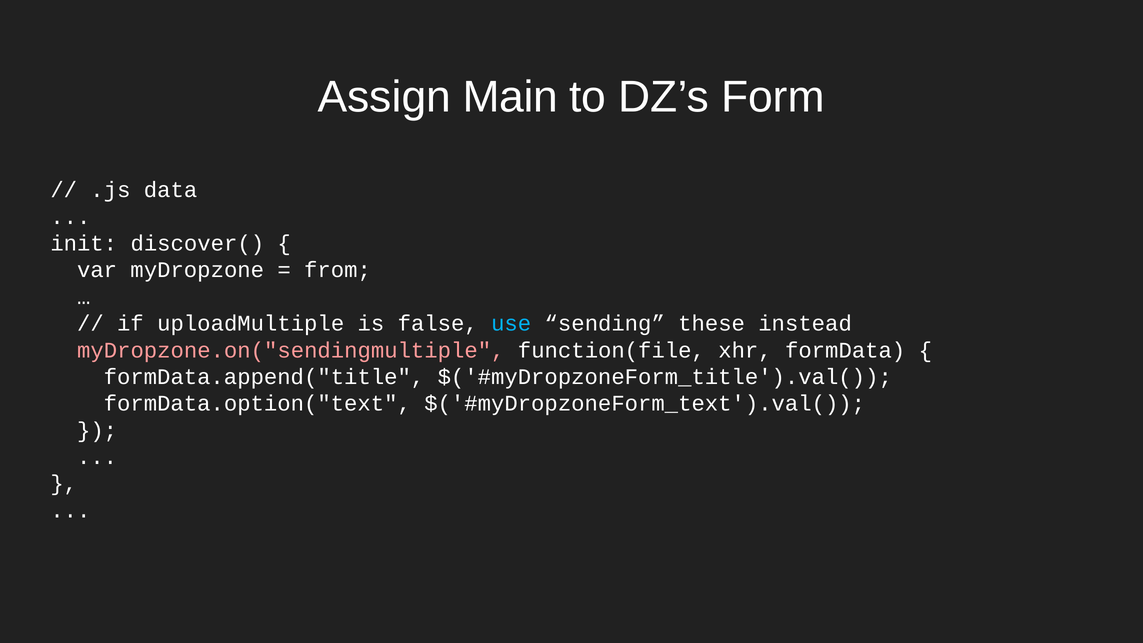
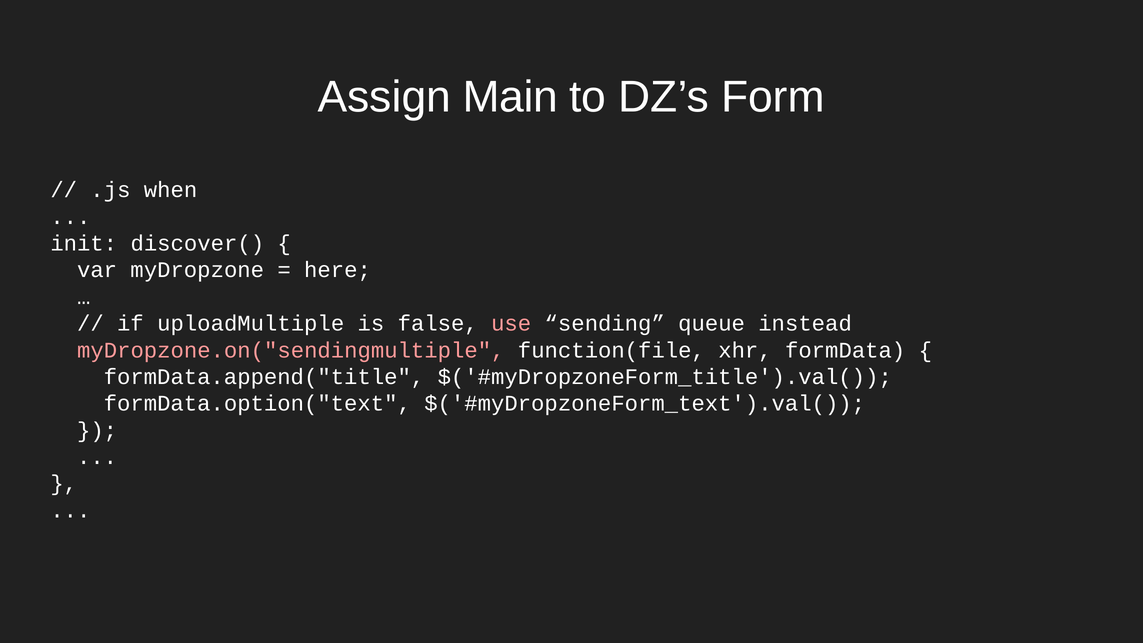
data: data -> when
from: from -> here
use colour: light blue -> pink
these: these -> queue
